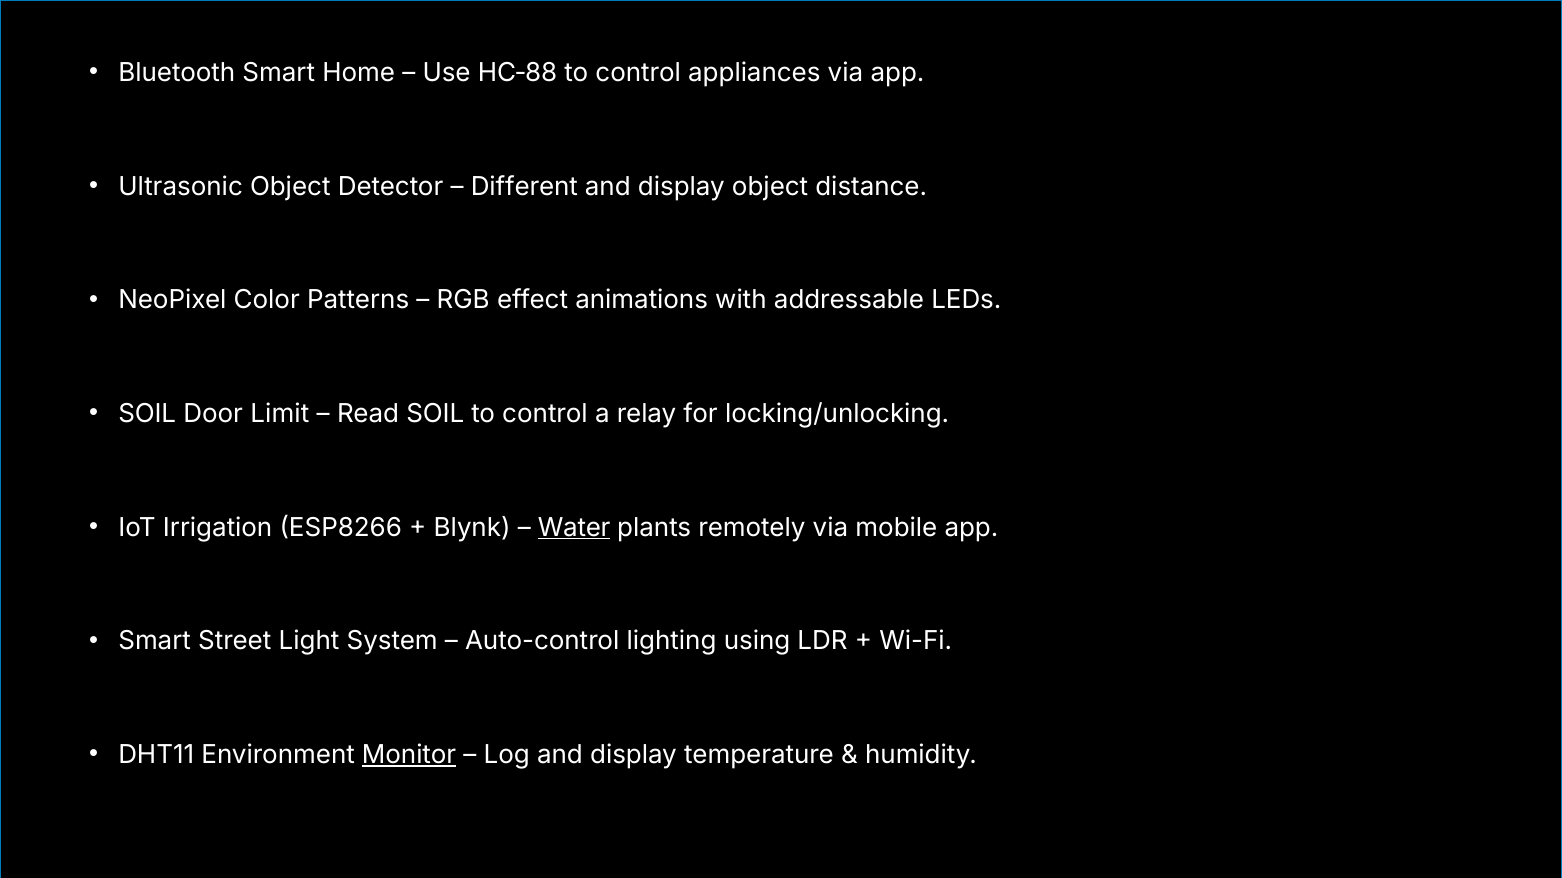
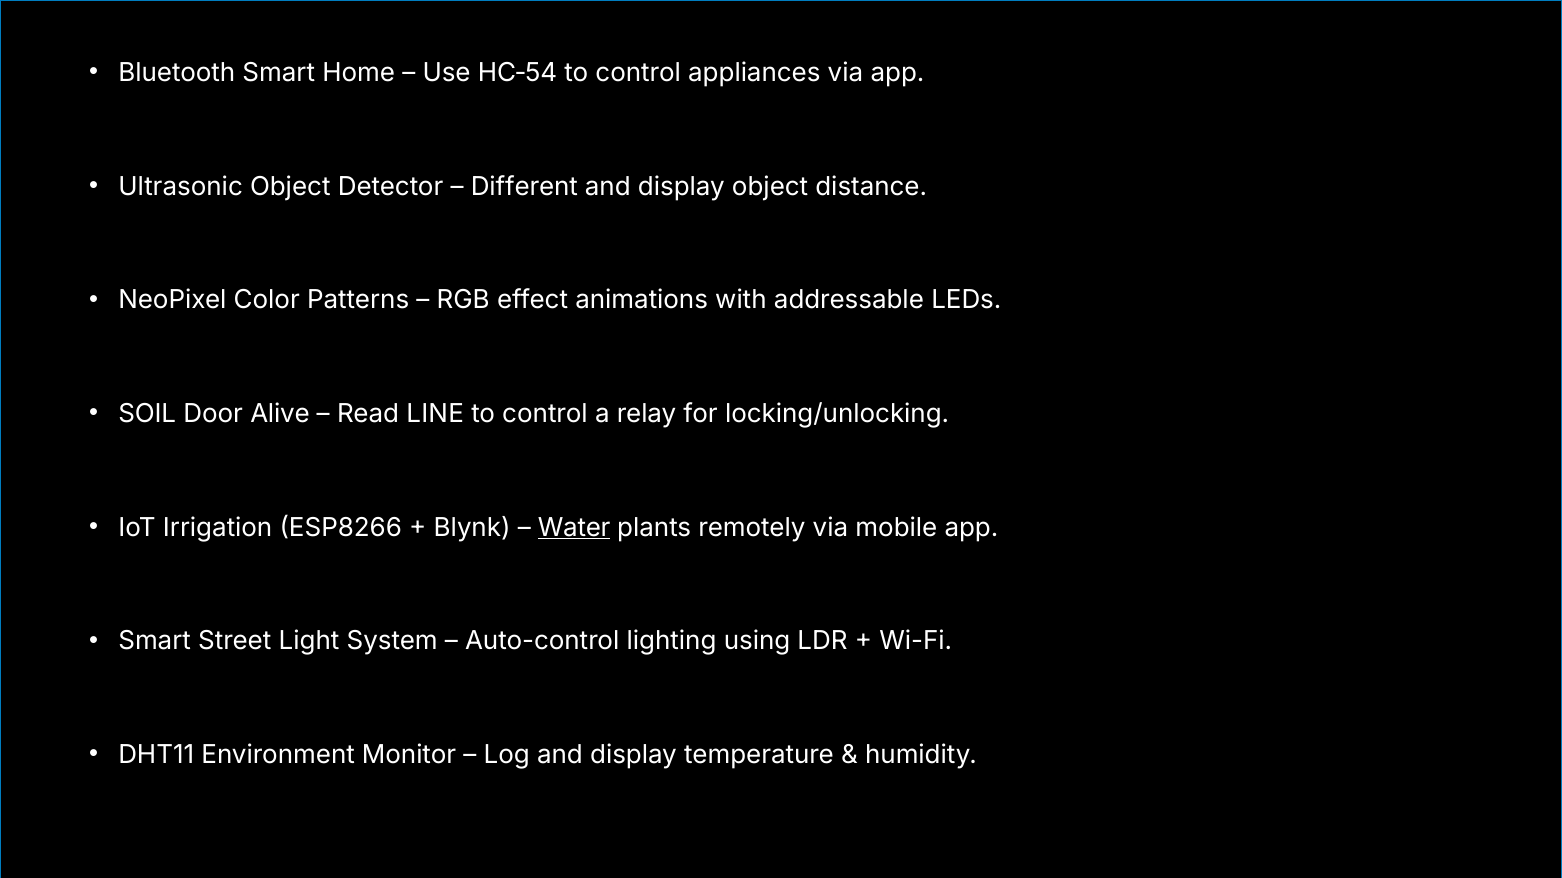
HC‑88: HC‑88 -> HC‑54
Limit: Limit -> Alive
Read SOIL: SOIL -> LINE
Monitor underline: present -> none
